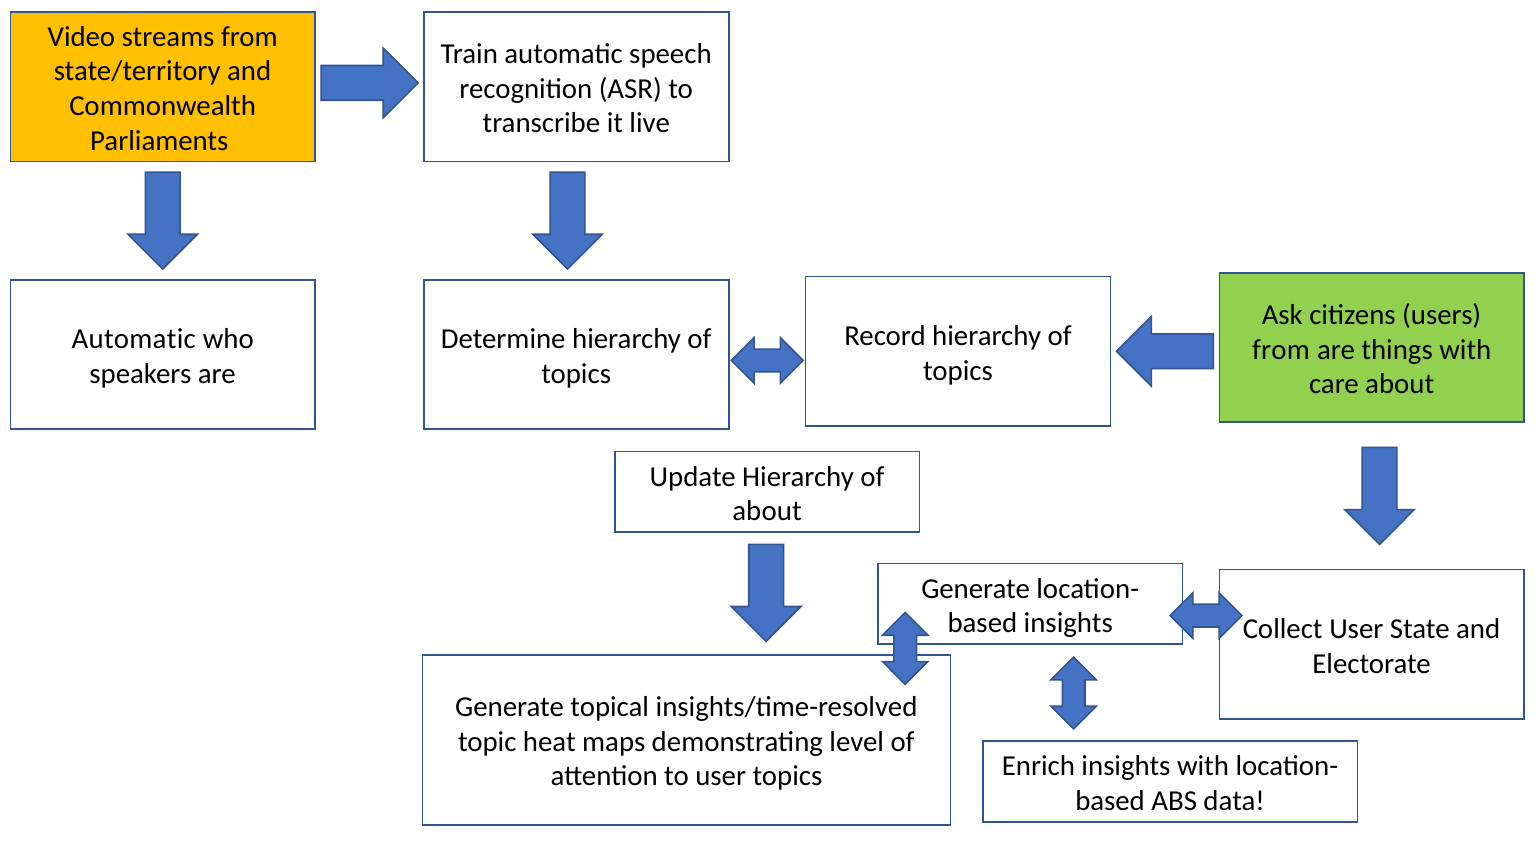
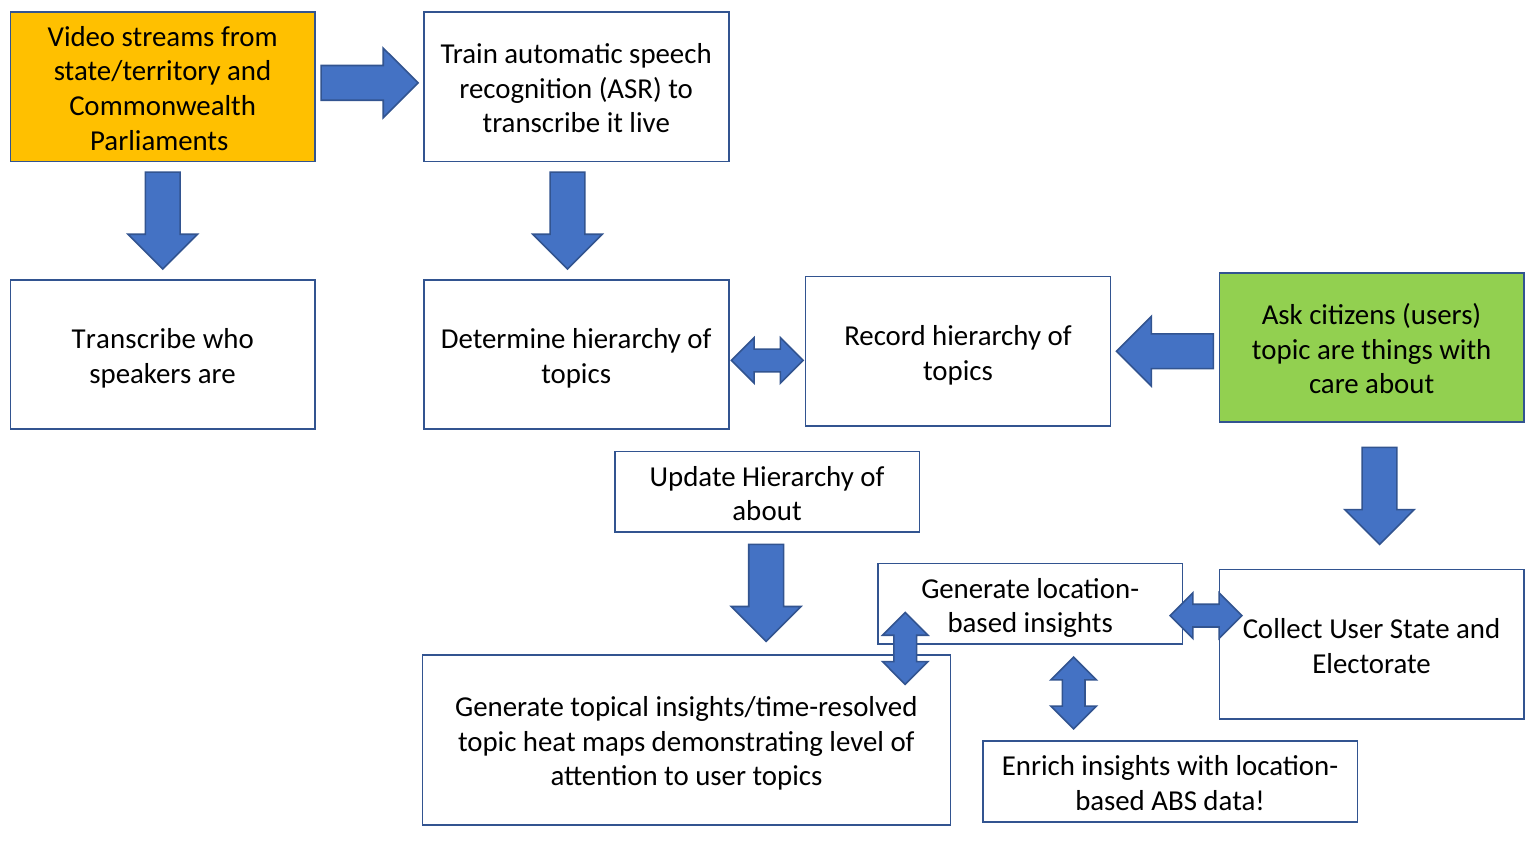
Automatic at (134, 339): Automatic -> Transcribe
from at (1281, 349): from -> topic
